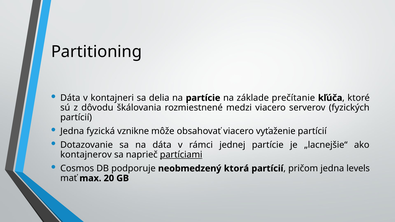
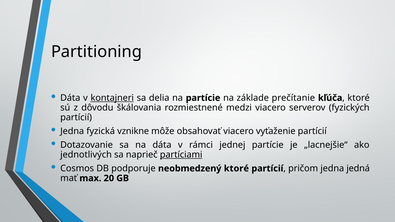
kontajneri underline: none -> present
kontajnerov: kontajnerov -> jednotlivých
neobmedzený ktorá: ktorá -> ktoré
levels: levels -> jedná
